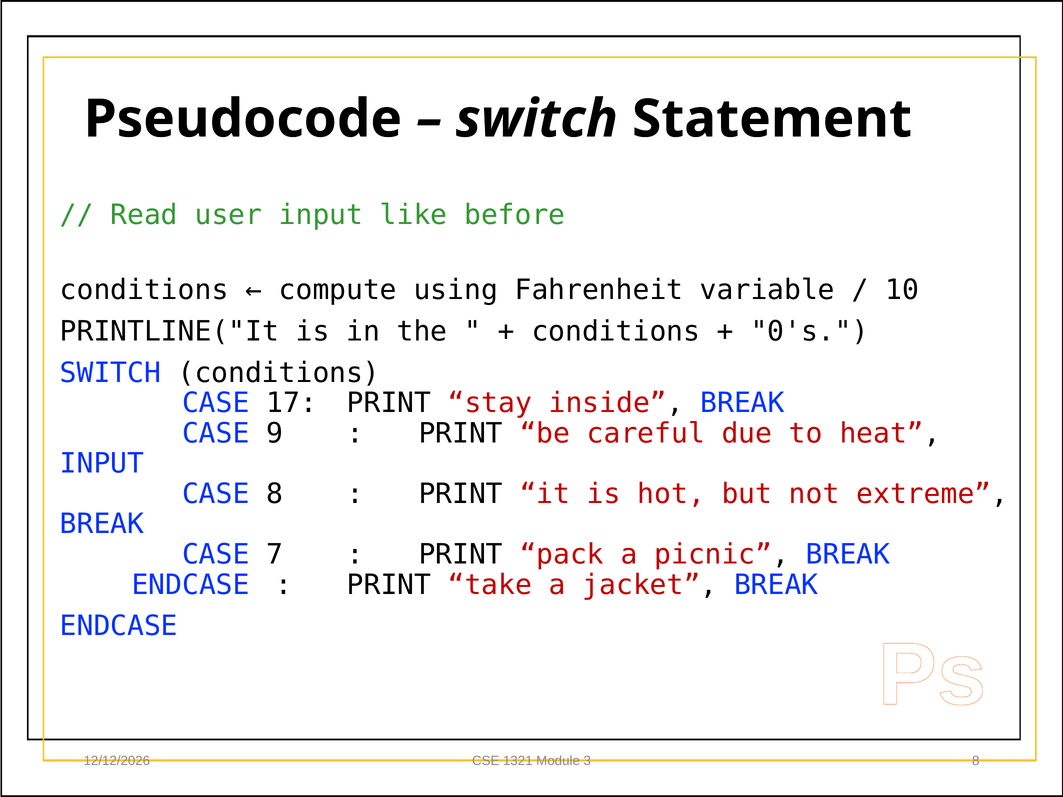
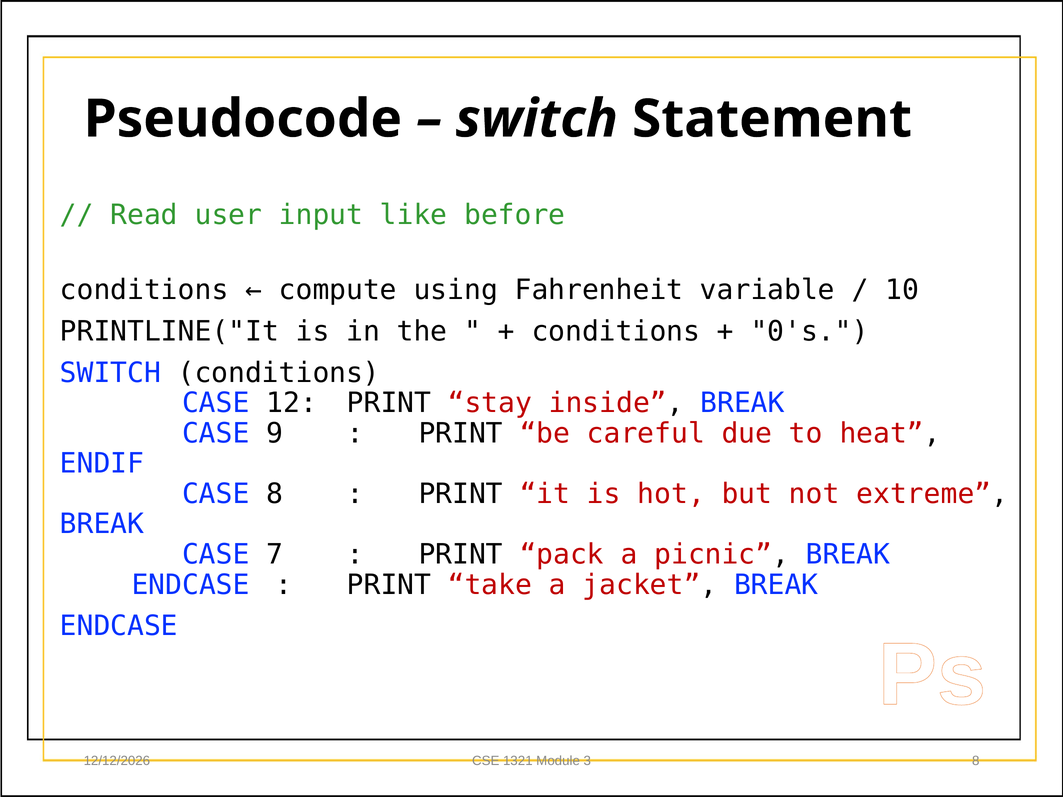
17: 17 -> 12
INPUT at (102, 464): INPUT -> ENDIF
